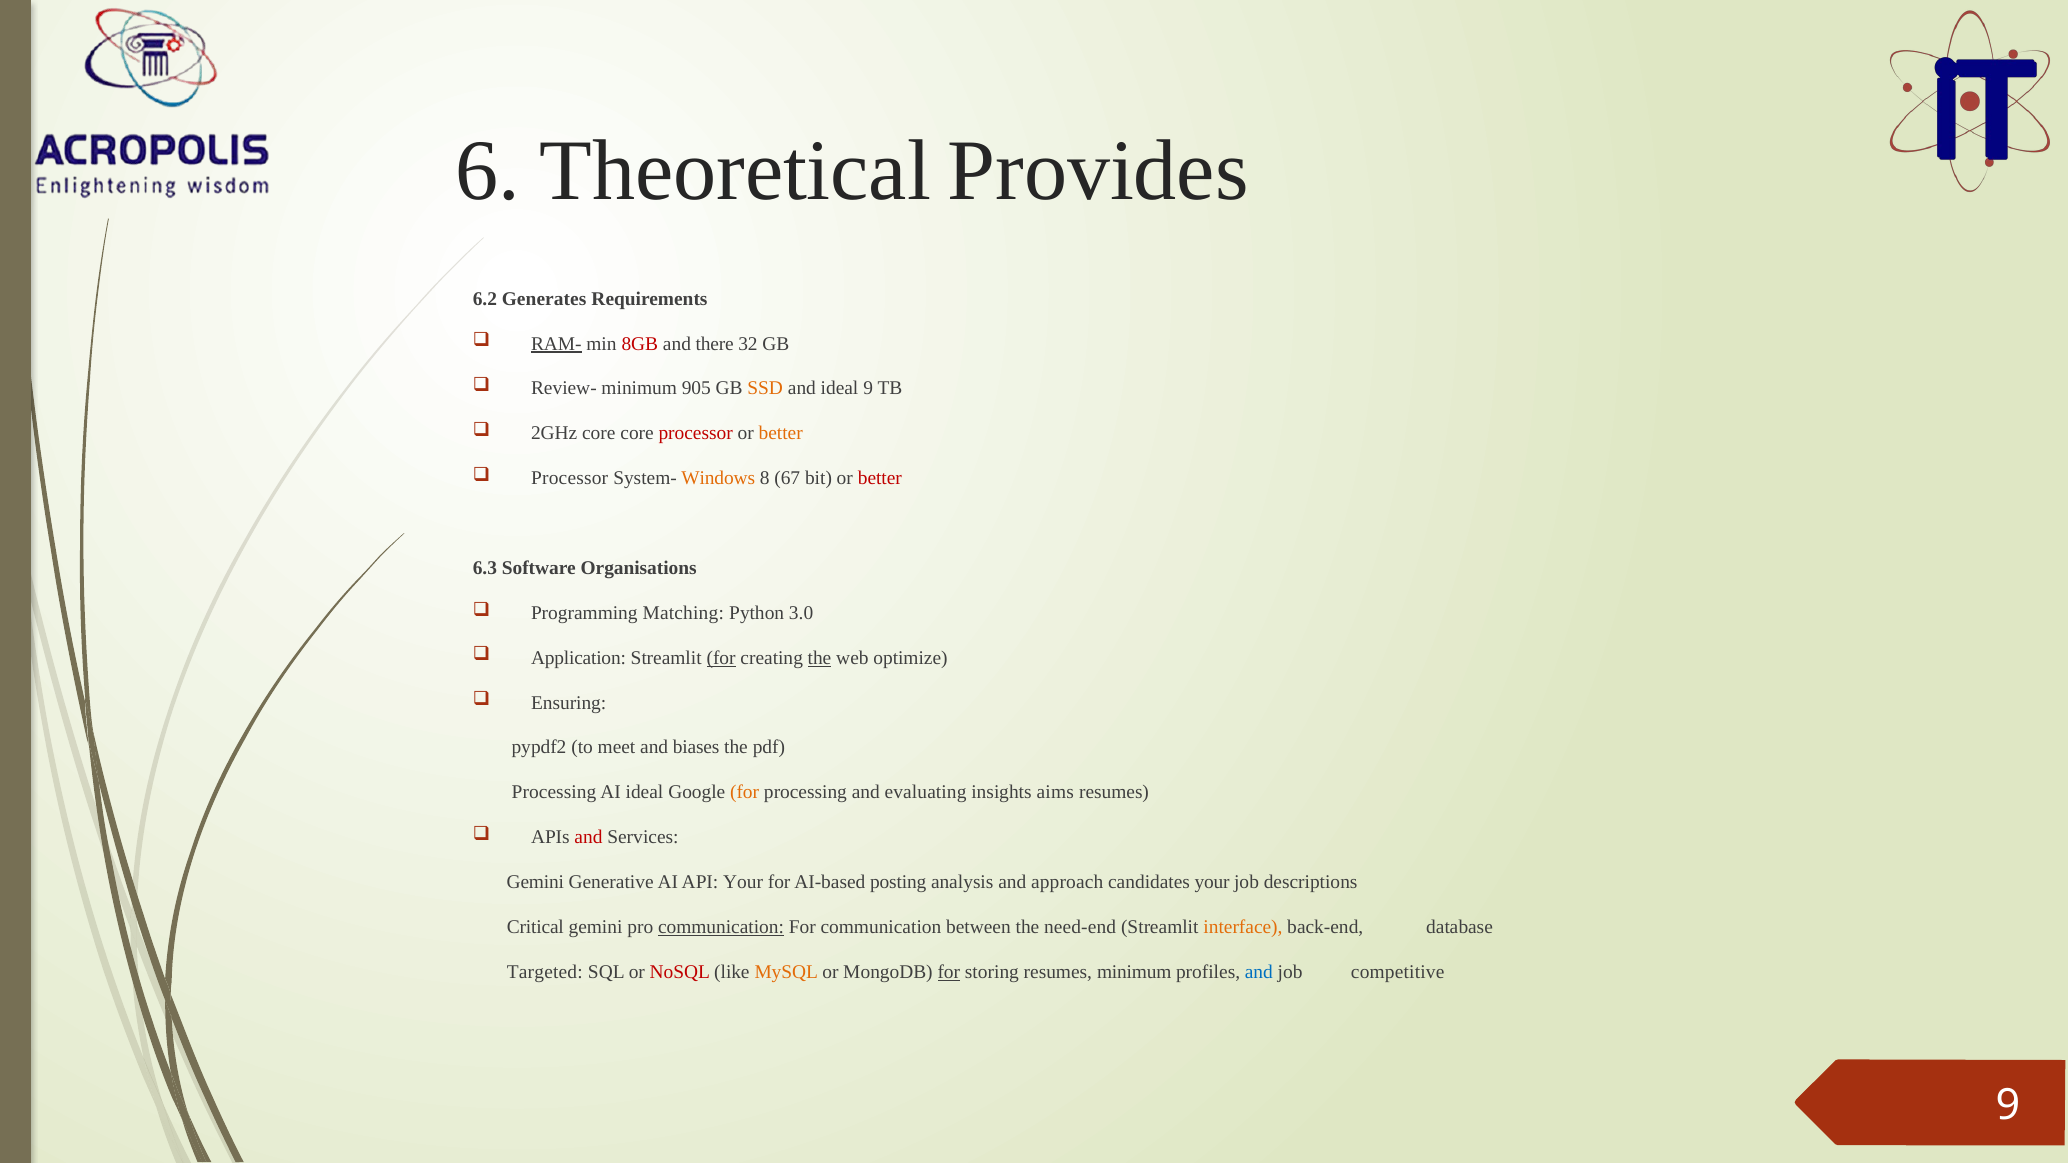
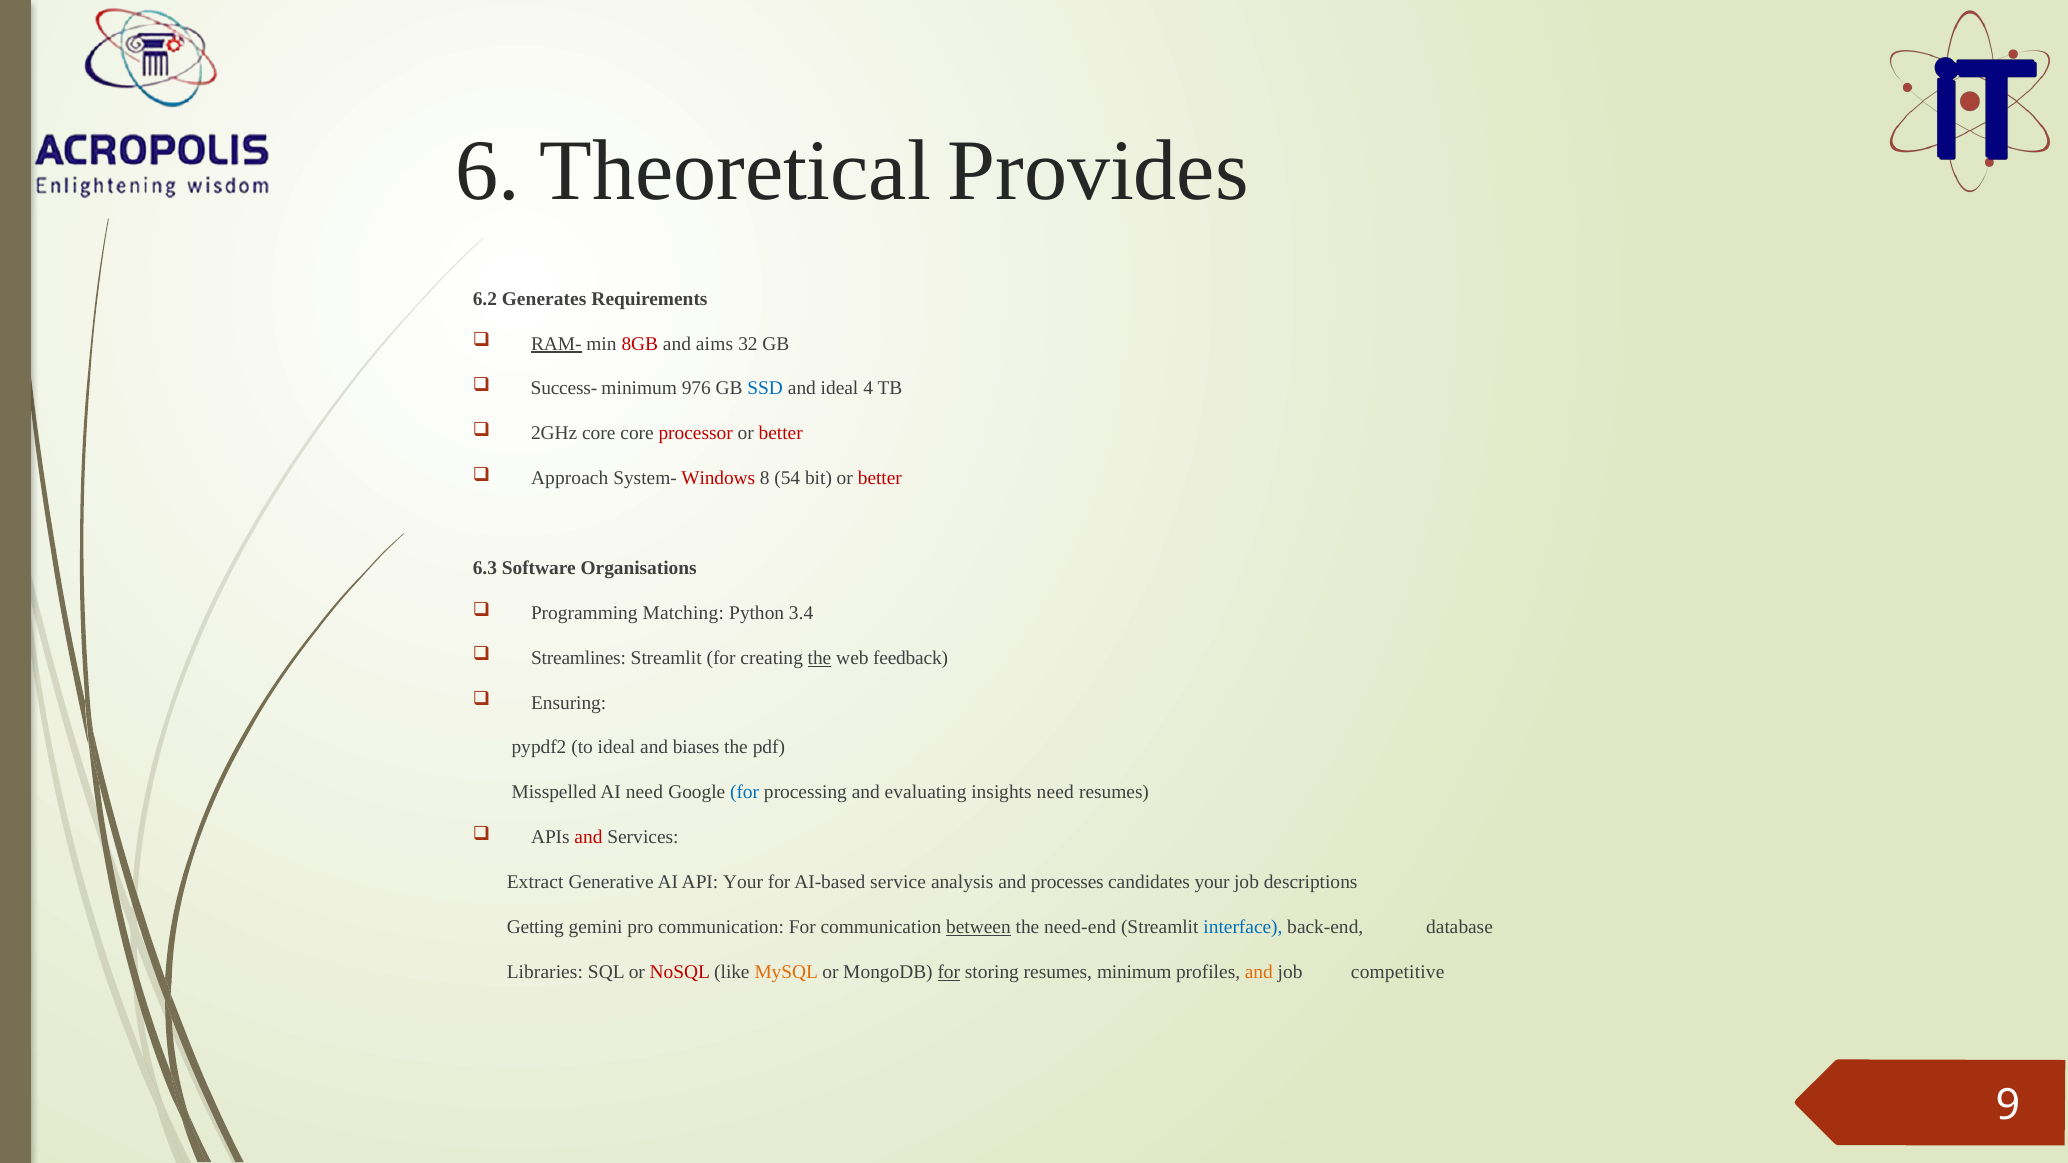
there: there -> aims
Review-: Review- -> Success-
905: 905 -> 976
SSD colour: orange -> blue
ideal 9: 9 -> 4
better at (781, 434) colour: orange -> red
Processor at (570, 478): Processor -> Approach
Windows colour: orange -> red
67: 67 -> 54
3.0: 3.0 -> 3.4
Application: Application -> Streamlines
for at (721, 658) underline: present -> none
optimize: optimize -> feedback
to meet: meet -> ideal
Processing at (554, 793): Processing -> Misspelled
AI ideal: ideal -> need
for at (745, 793) colour: orange -> blue
insights aims: aims -> need
Gemini at (535, 882): Gemini -> Extract
posting: posting -> service
approach: approach -> processes
Critical: Critical -> Getting
communication at (721, 927) underline: present -> none
between underline: none -> present
interface colour: orange -> blue
Targeted: Targeted -> Libraries
and at (1259, 972) colour: blue -> orange
